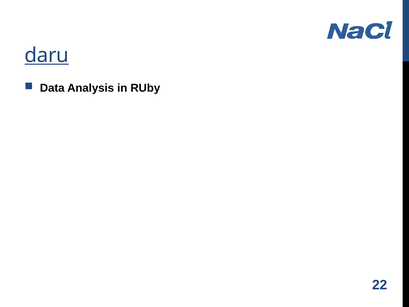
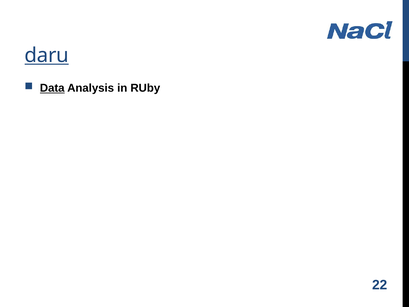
Data underline: none -> present
